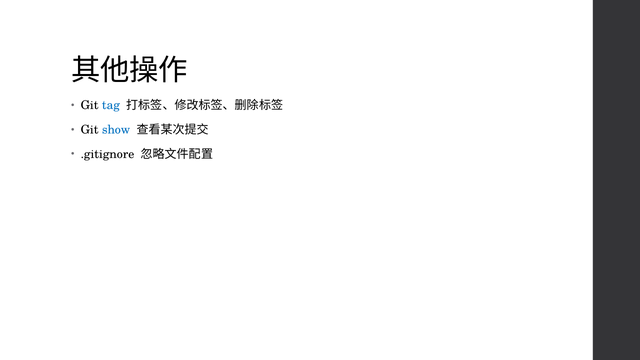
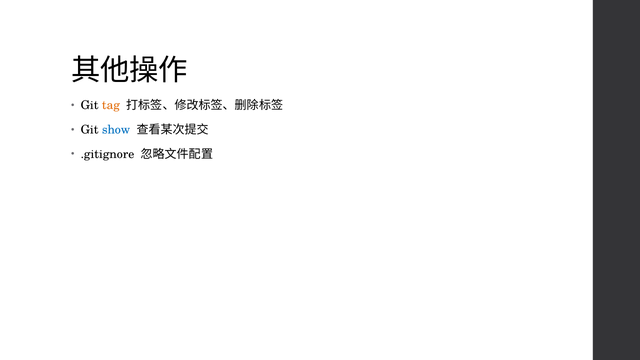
tag colour: blue -> orange
